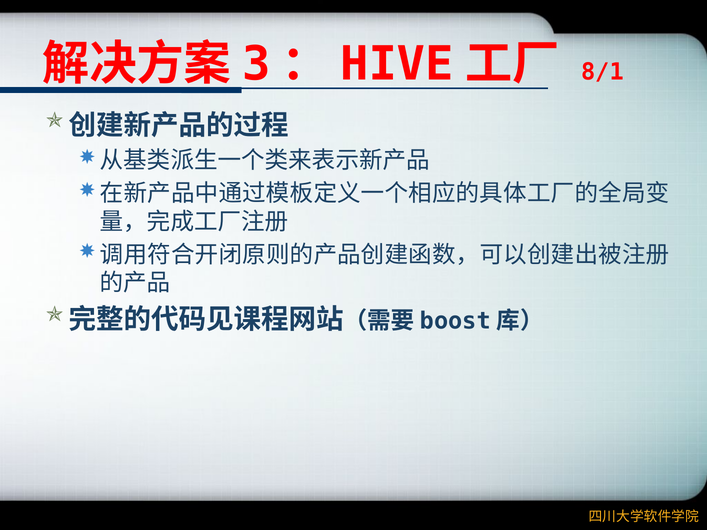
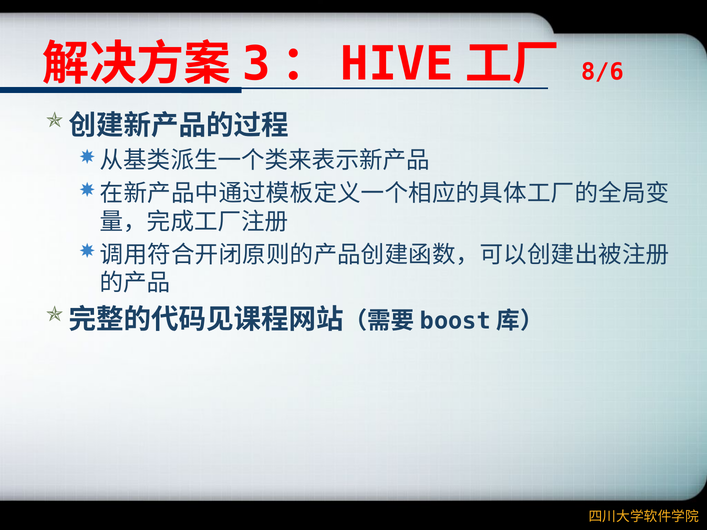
8/1: 8/1 -> 8/6
